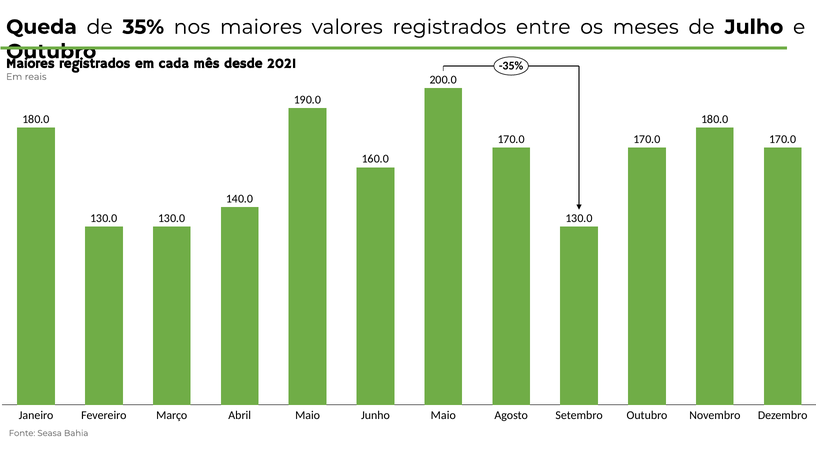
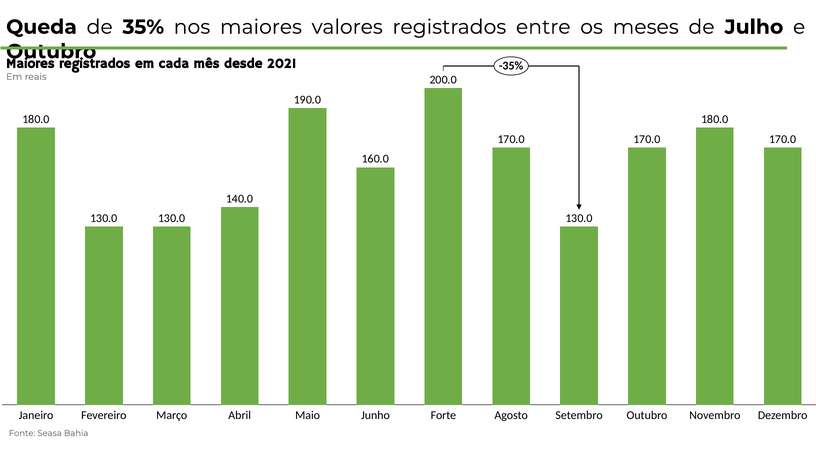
Junho Maio: Maio -> Forte
